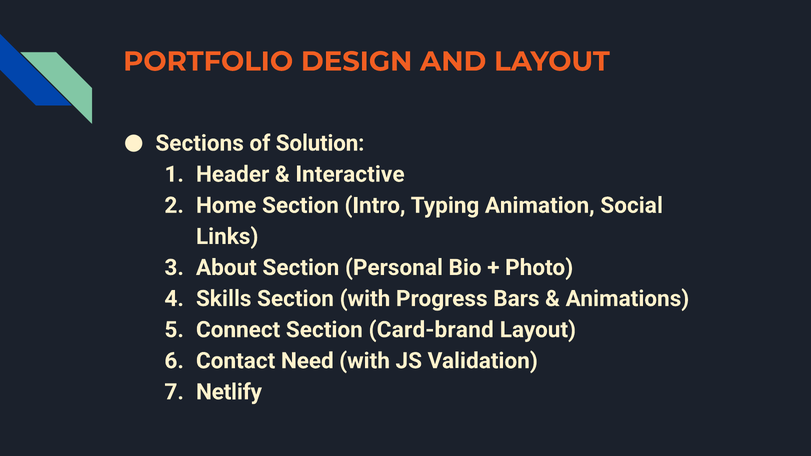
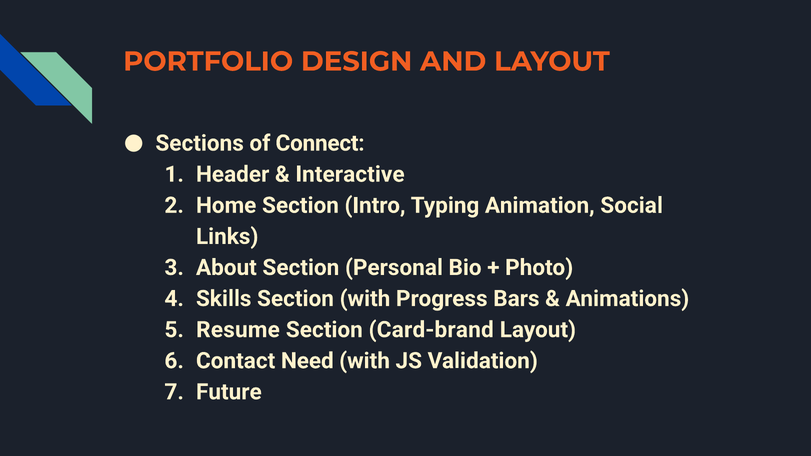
Solution: Solution -> Connect
Connect: Connect -> Resume
Netlify: Netlify -> Future
